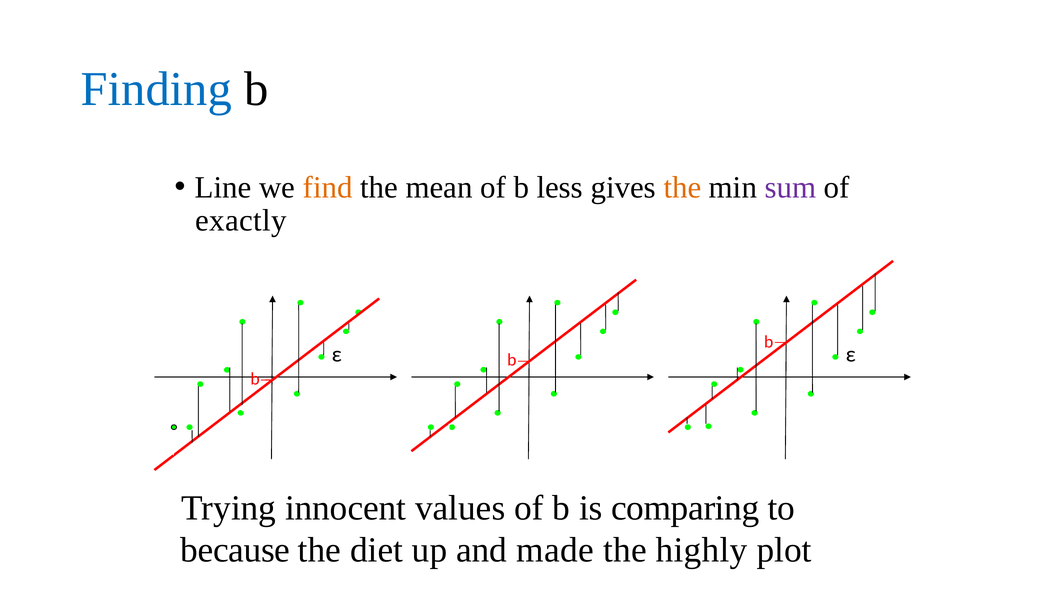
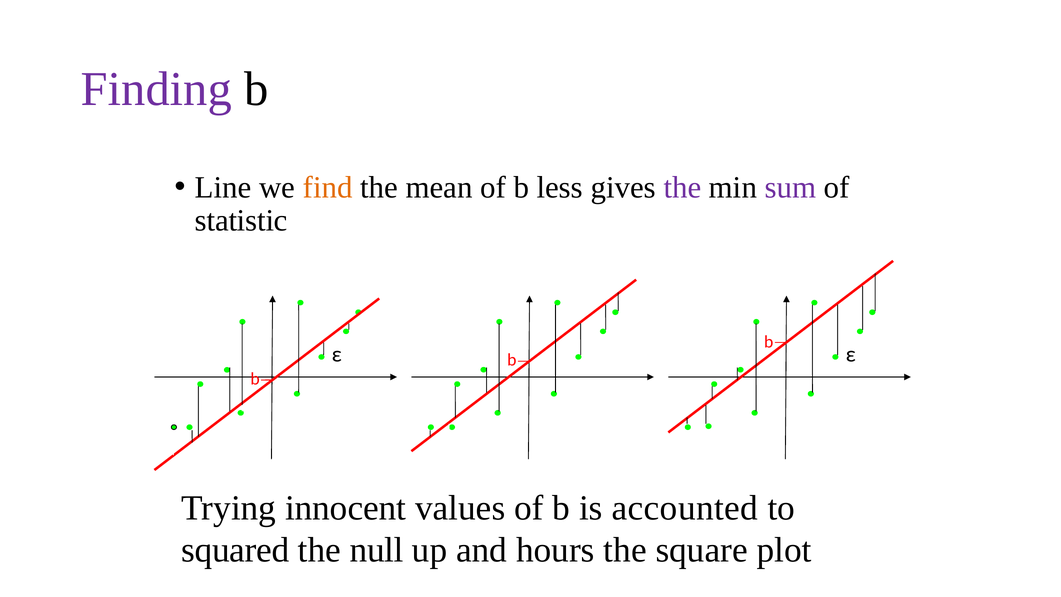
Finding colour: blue -> purple
the at (682, 187) colour: orange -> purple
exactly: exactly -> statistic
comparing: comparing -> accounted
because: because -> squared
diet: diet -> null
made: made -> hours
highly: highly -> square
